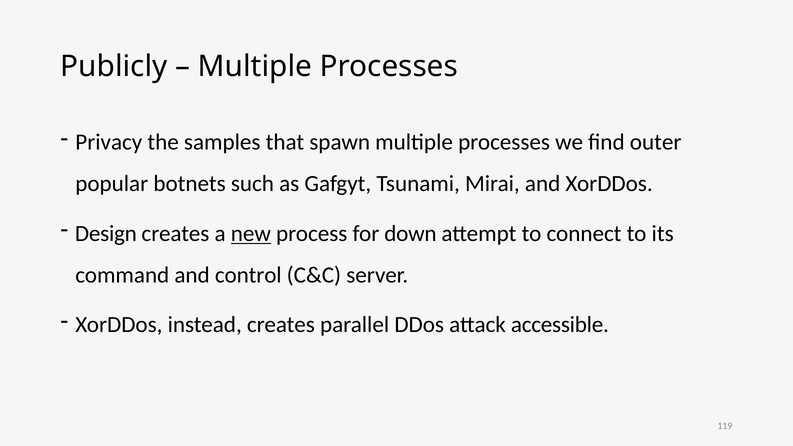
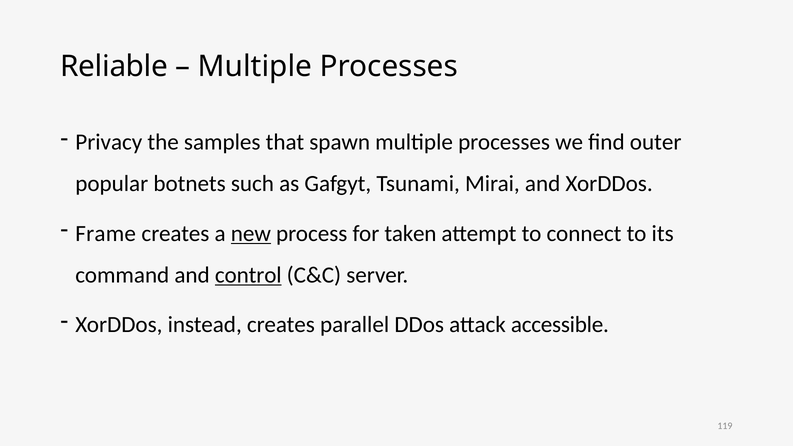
Publicly: Publicly -> Reliable
Design: Design -> Frame
down: down -> taken
control underline: none -> present
